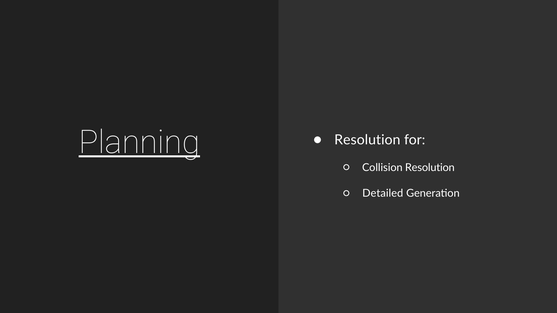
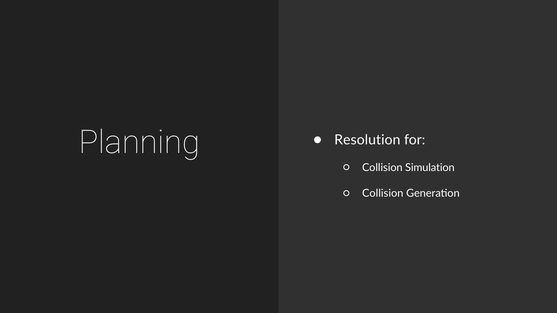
Planning underline: present -> none
Collision Resolution: Resolution -> Simulation
Detailed at (383, 194): Detailed -> Collision
